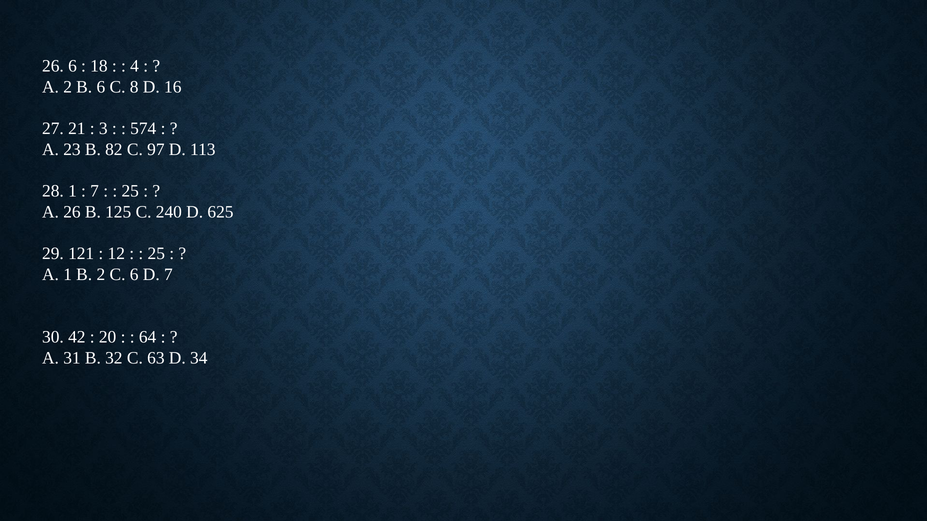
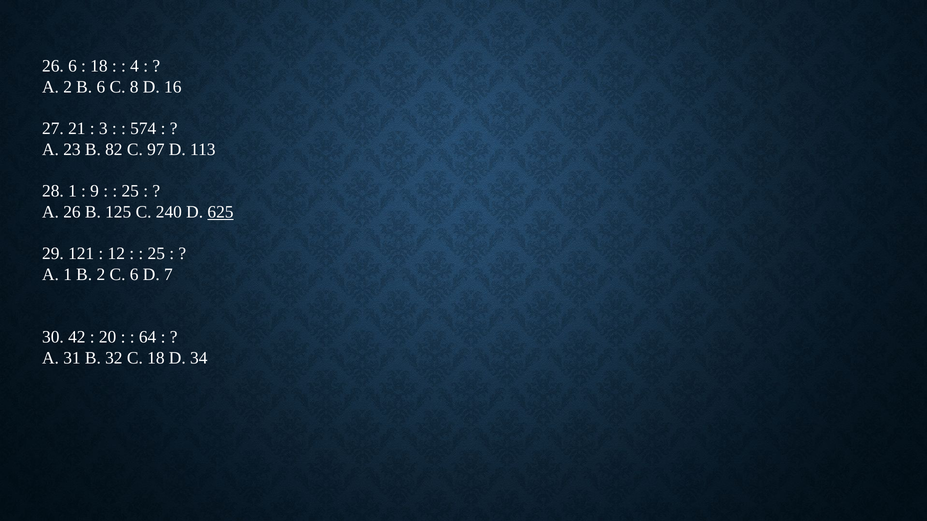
7 at (95, 191): 7 -> 9
625 underline: none -> present
C 63: 63 -> 18
